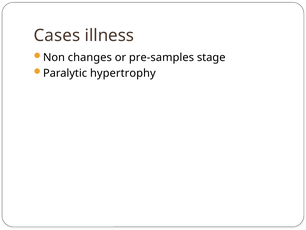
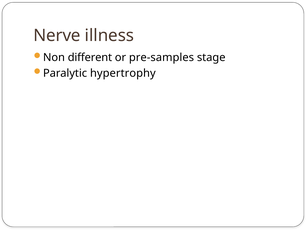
Cases: Cases -> Nerve
changes: changes -> different
